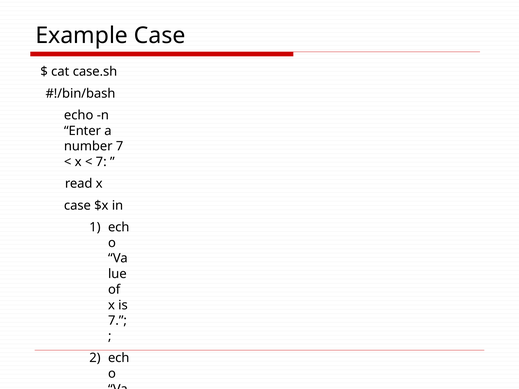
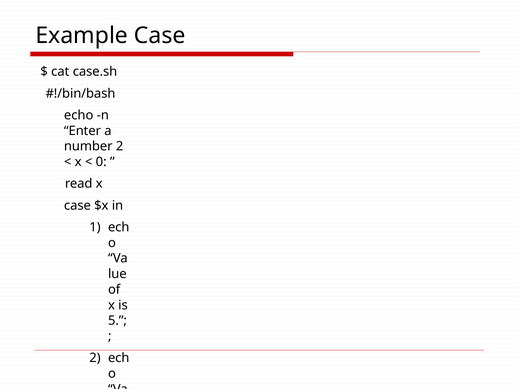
number 7: 7 -> 2
7 at (101, 162): 7 -> 0
7 at (117, 321): 7 -> 5
